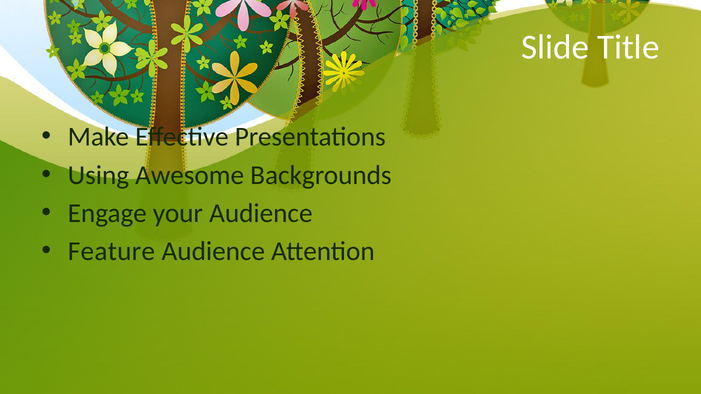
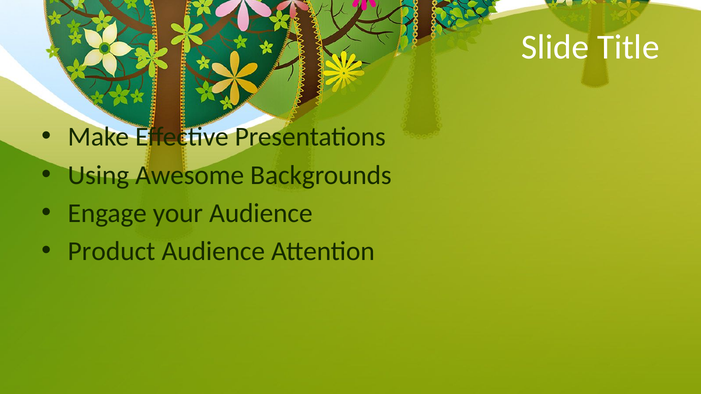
Feature: Feature -> Product
